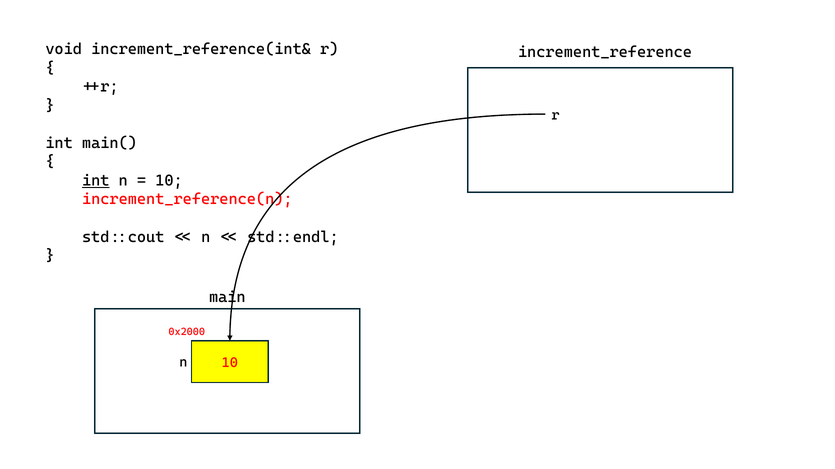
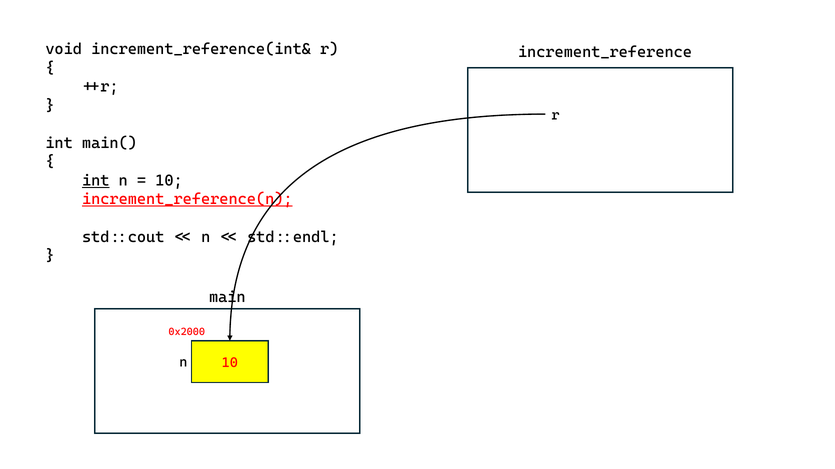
increment_reference(n underline: none -> present
